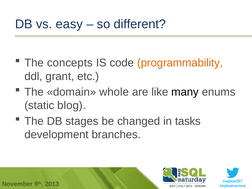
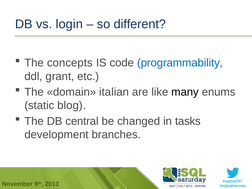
easy: easy -> login
programmability colour: orange -> blue
whole: whole -> italian
stages: stages -> central
